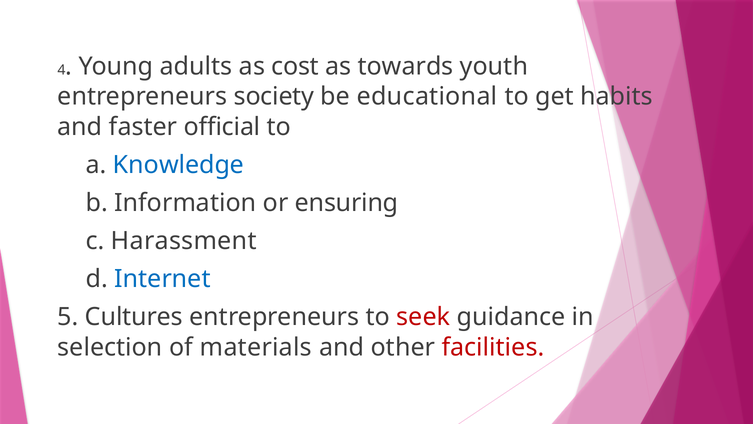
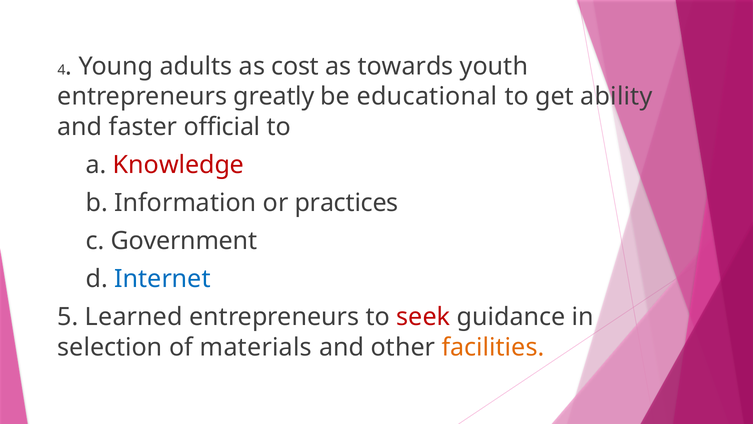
society: society -> greatly
habits: habits -> ability
Knowledge colour: blue -> red
ensuring: ensuring -> practices
Harassment: Harassment -> Government
Cultures: Cultures -> Learned
facilities colour: red -> orange
